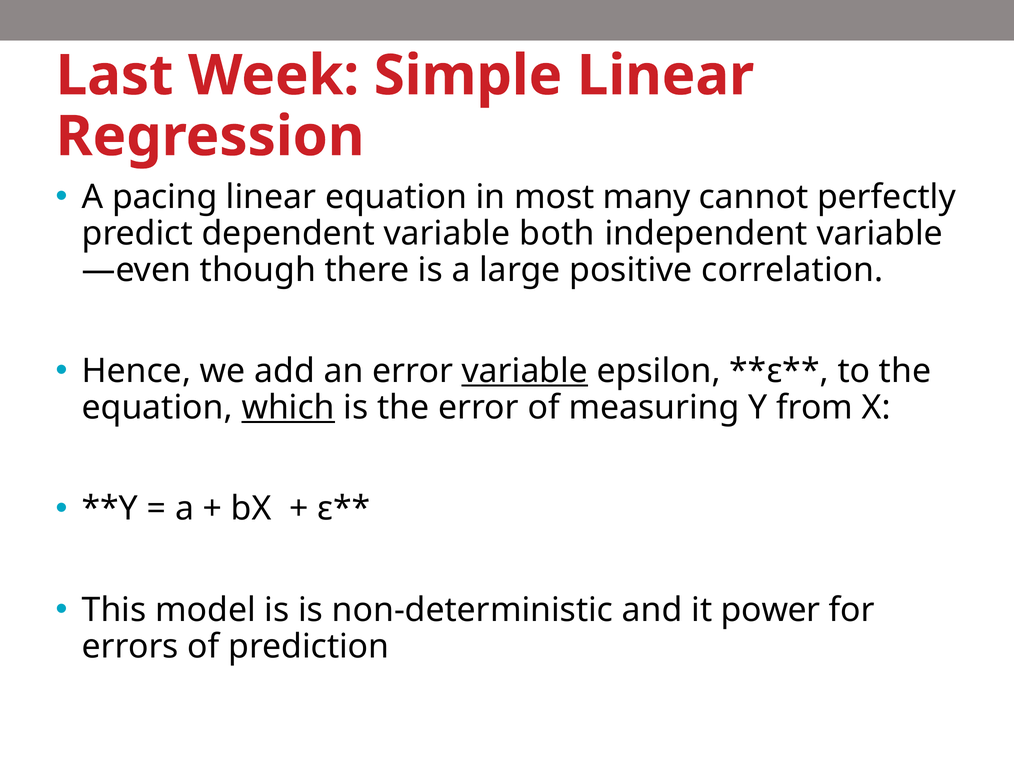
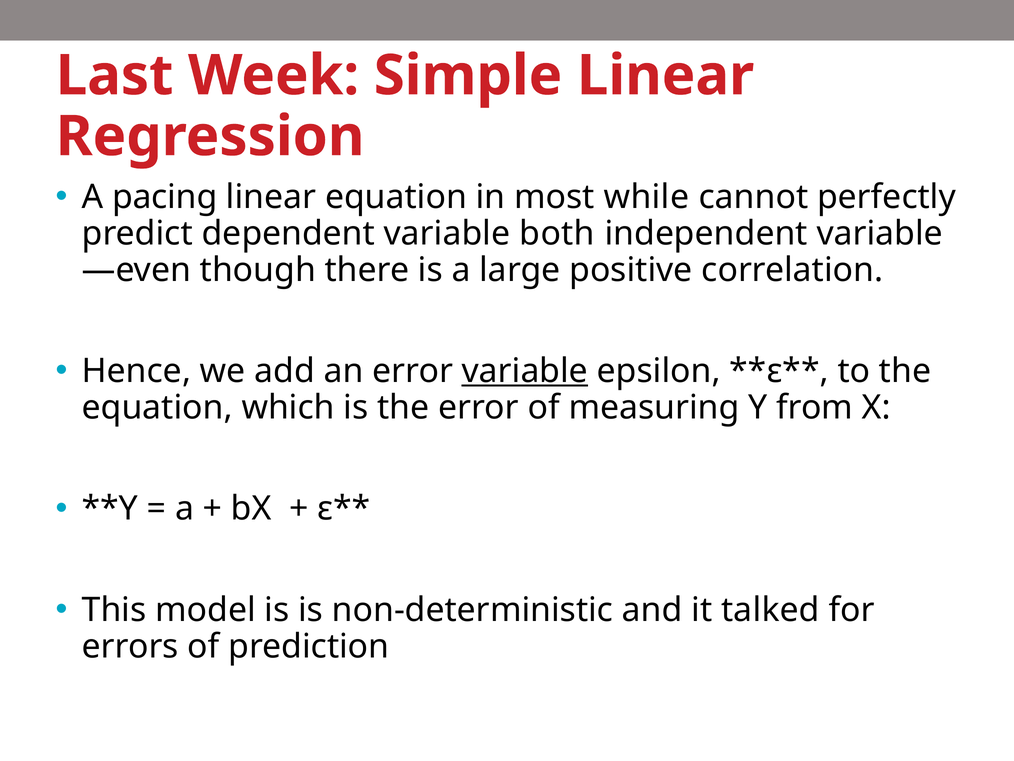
many: many -> while
which underline: present -> none
power: power -> talked
